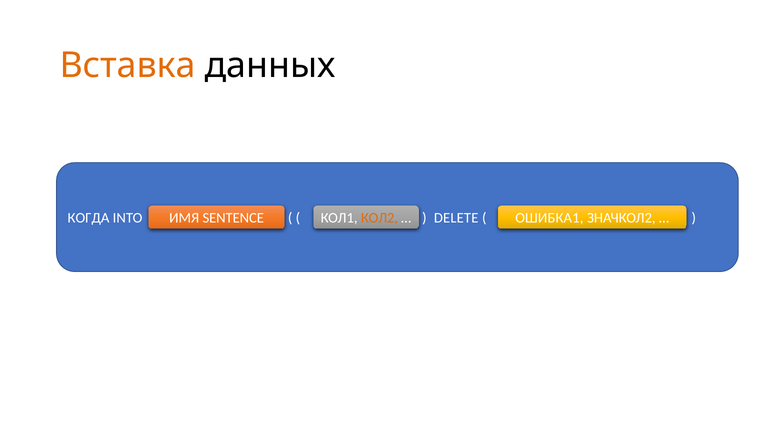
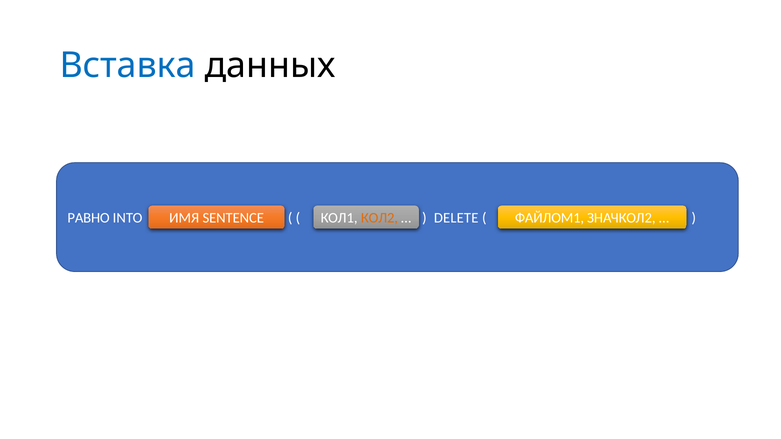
Вставка colour: orange -> blue
КОГДА: КОГДА -> РАВНО
ОШИБКА1: ОШИБКА1 -> ФАЙЛОМ1
